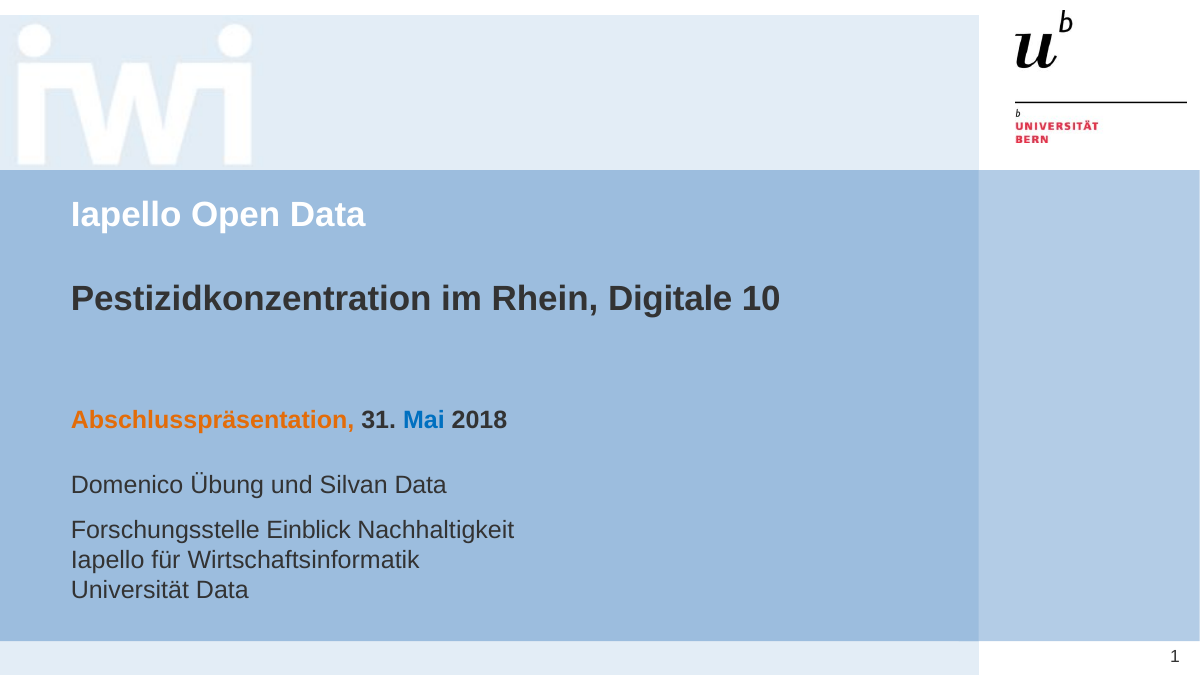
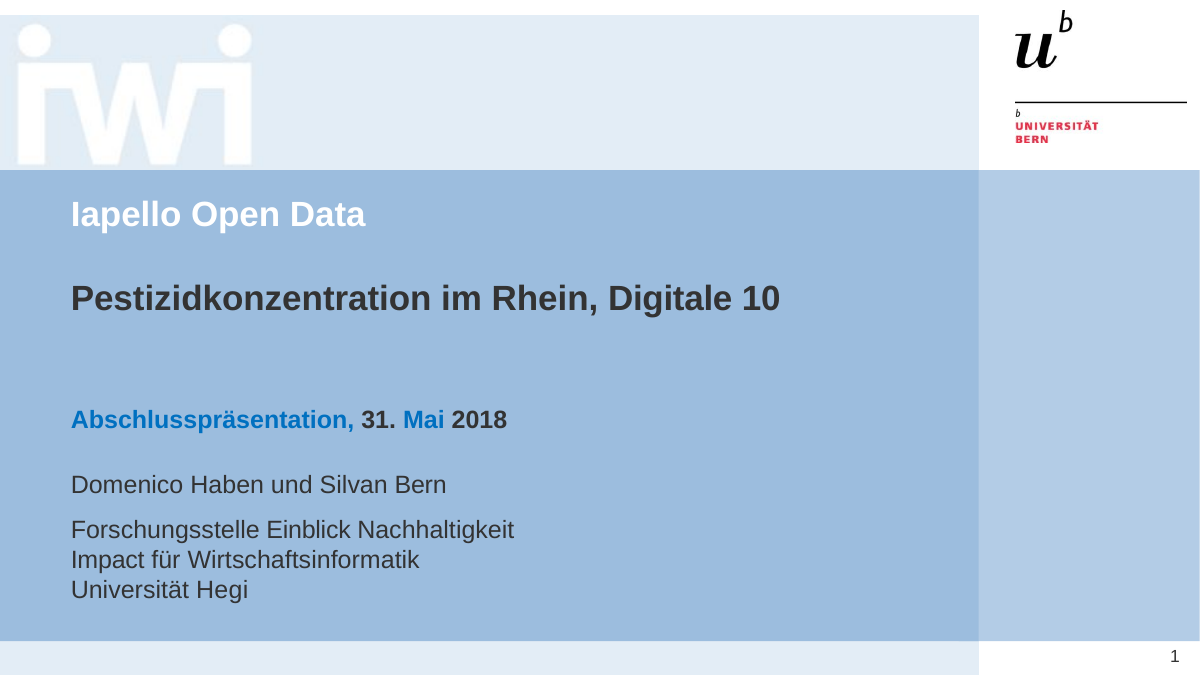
Abschlusspräsentation colour: orange -> blue
Übung: Übung -> Haben
Silvan Data: Data -> Bern
Iapello at (108, 560): Iapello -> Impact
Universität Data: Data -> Hegi
